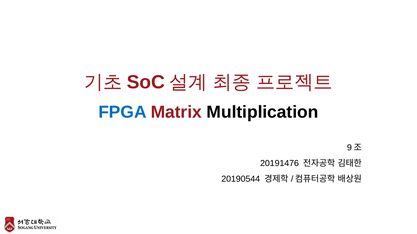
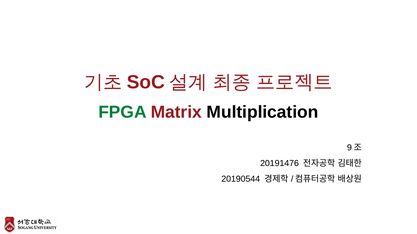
FPGA colour: blue -> green
